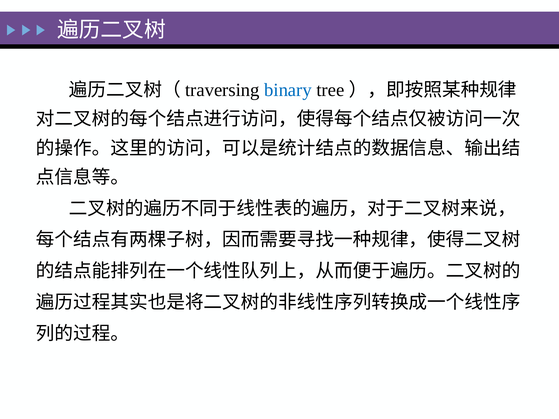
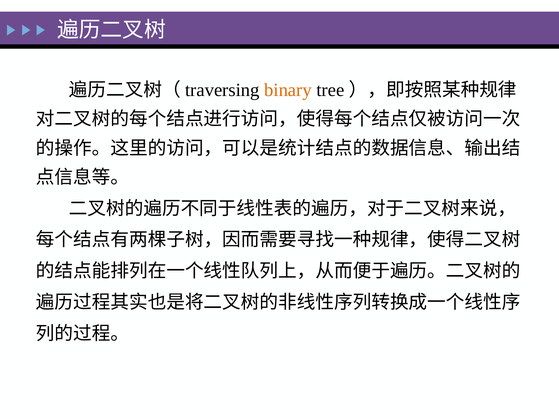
binary colour: blue -> orange
